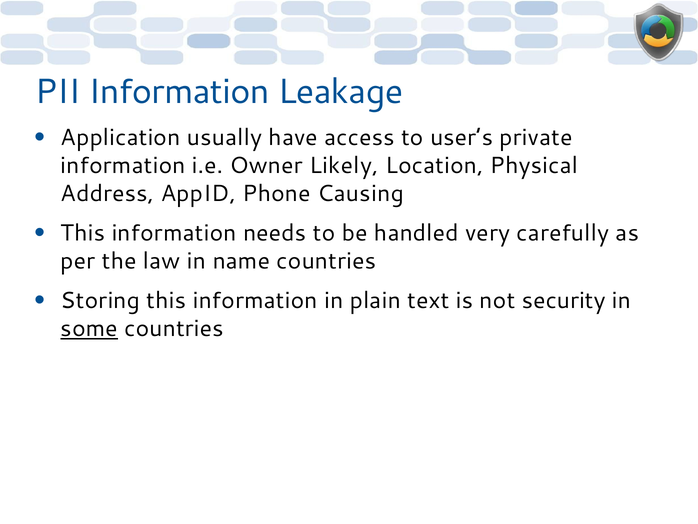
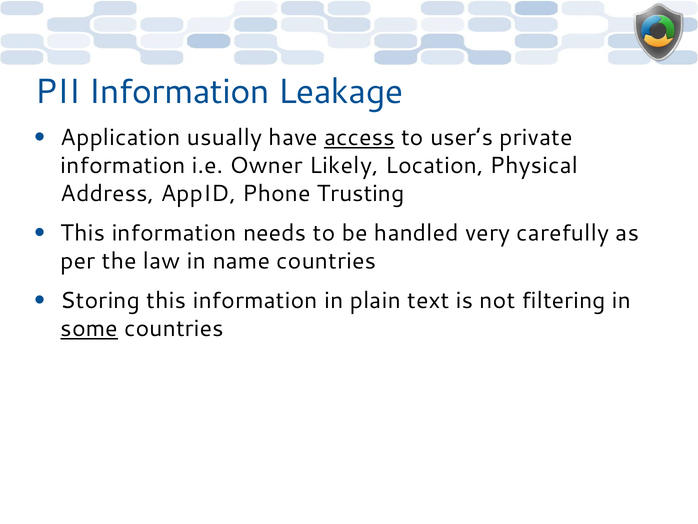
access underline: none -> present
Causing: Causing -> Trusting
security: security -> filtering
